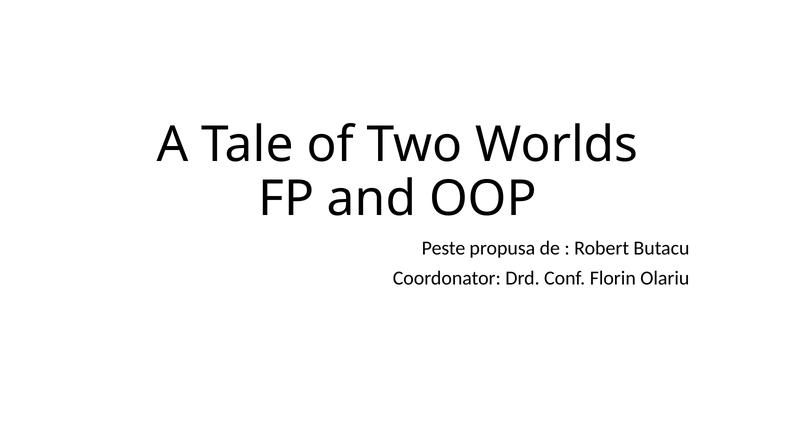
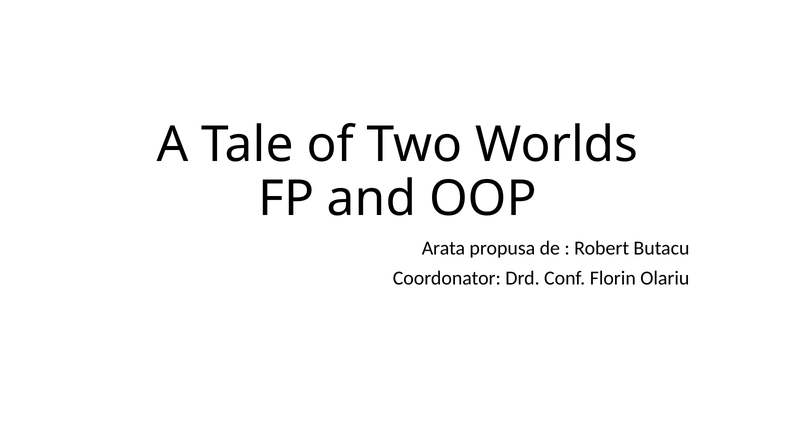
Peste: Peste -> Arata
